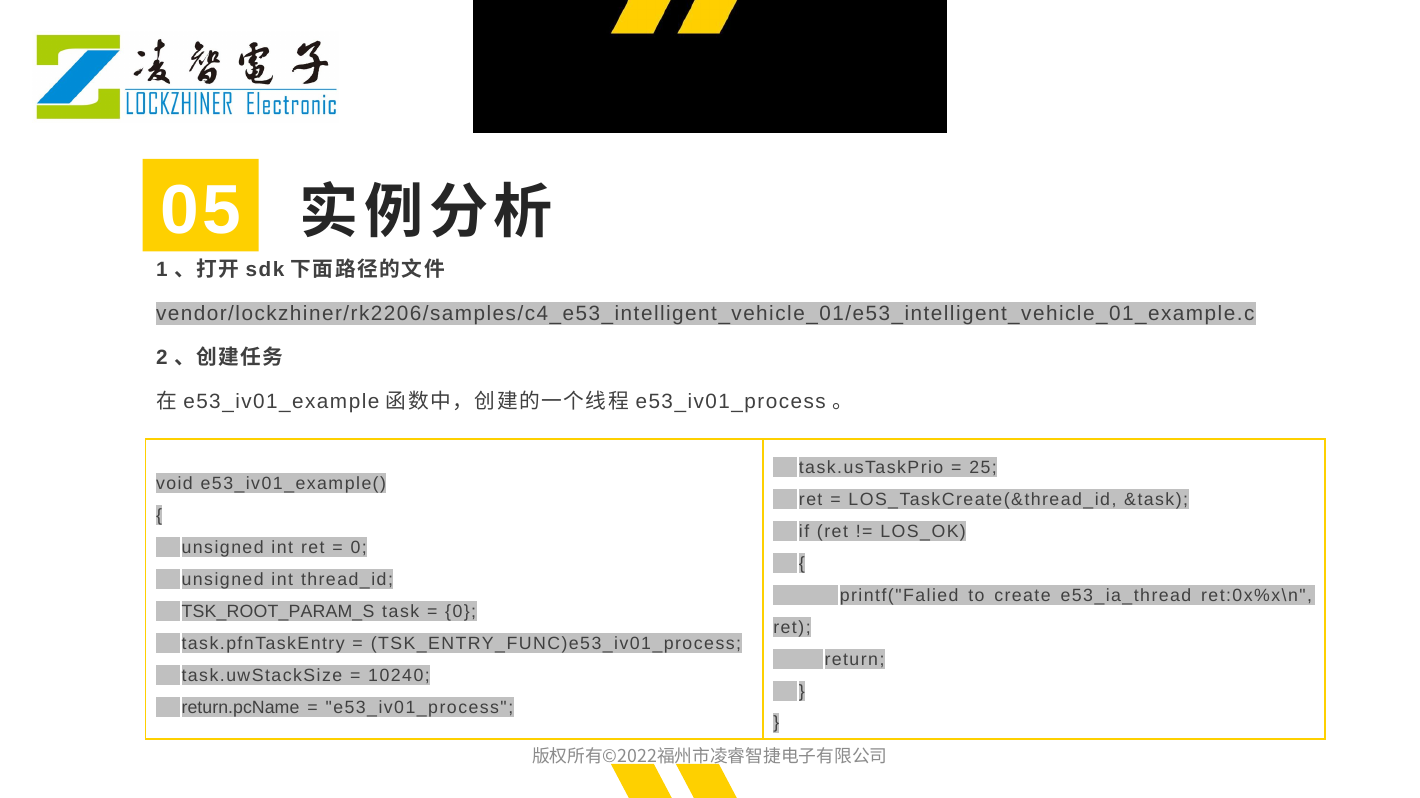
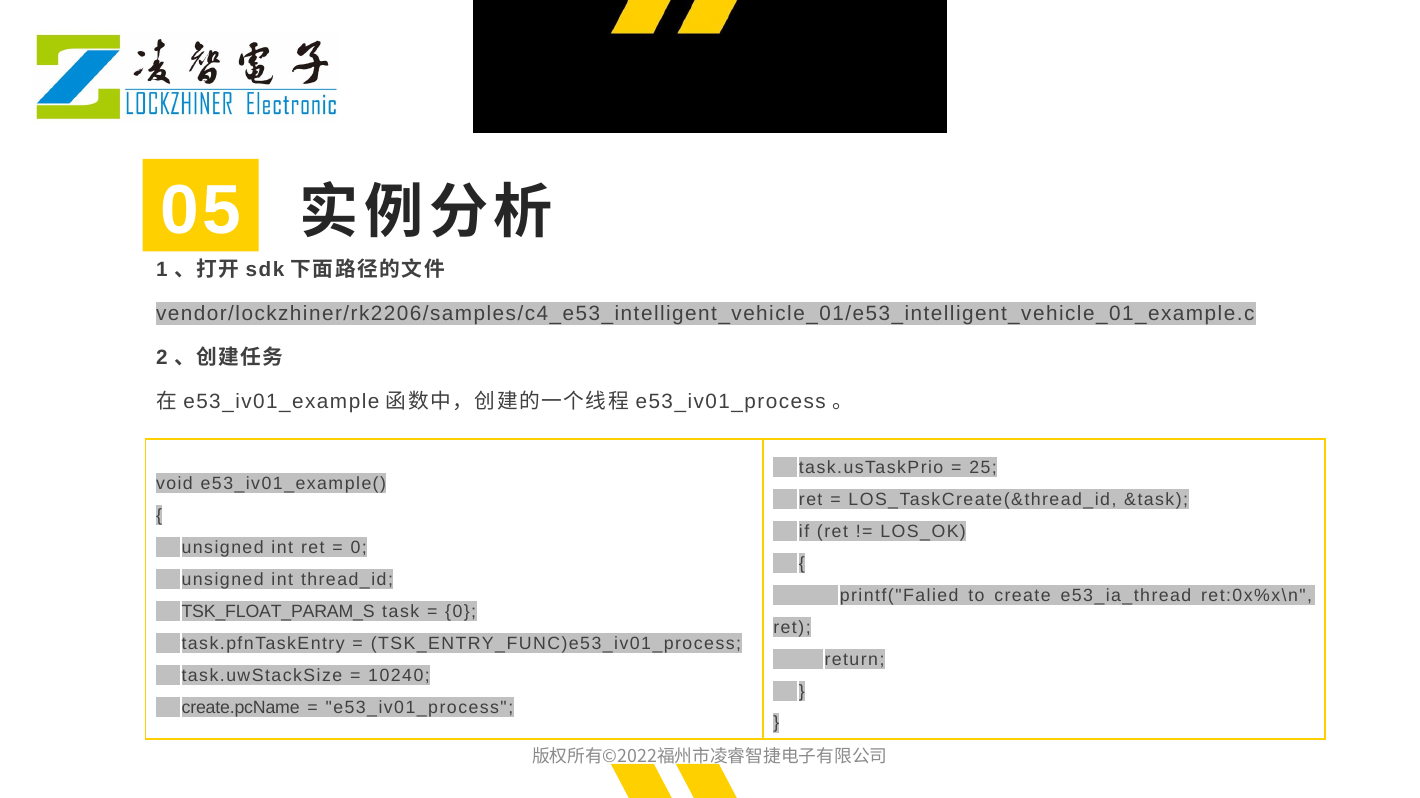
TSK_ROOT_PARAM_S: TSK_ROOT_PARAM_S -> TSK_FLOAT_PARAM_S
return.pcName: return.pcName -> create.pcName
